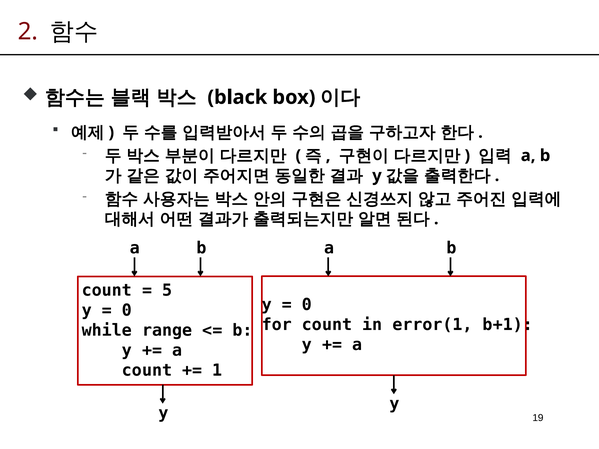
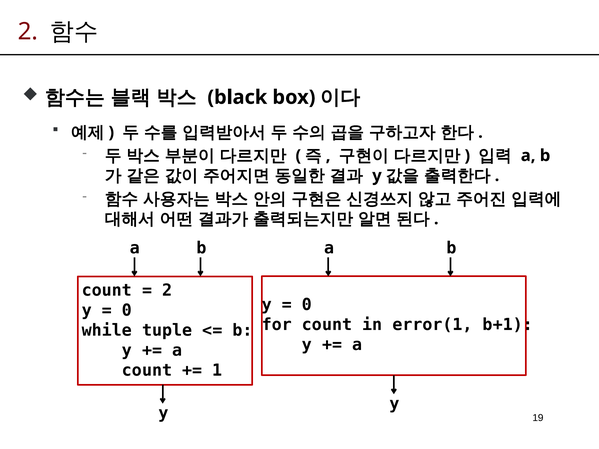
5 at (167, 291): 5 -> 2
range: range -> tuple
